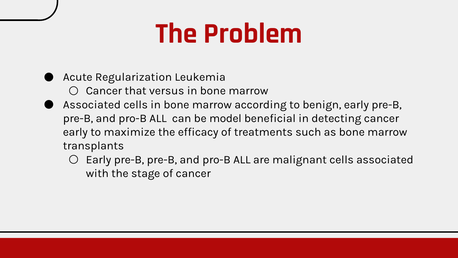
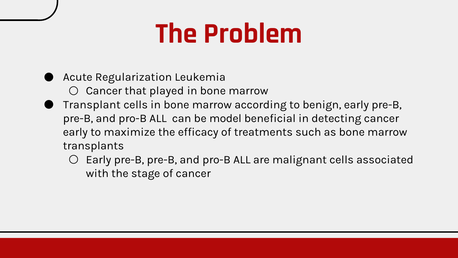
versus: versus -> played
Associated at (92, 104): Associated -> Transplant
